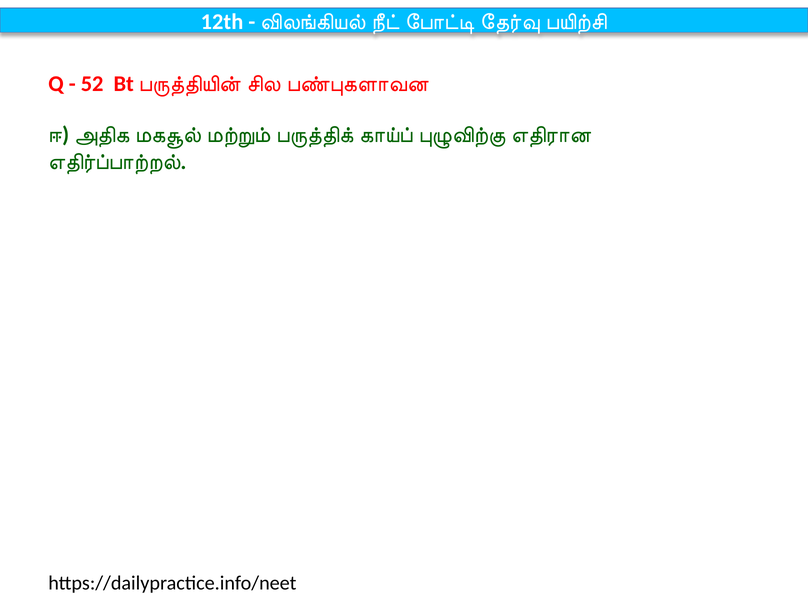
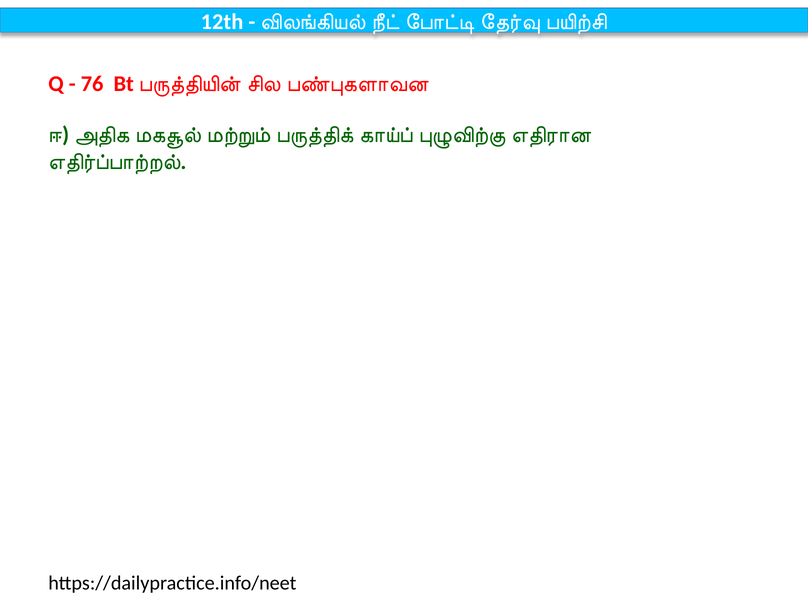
52: 52 -> 76
